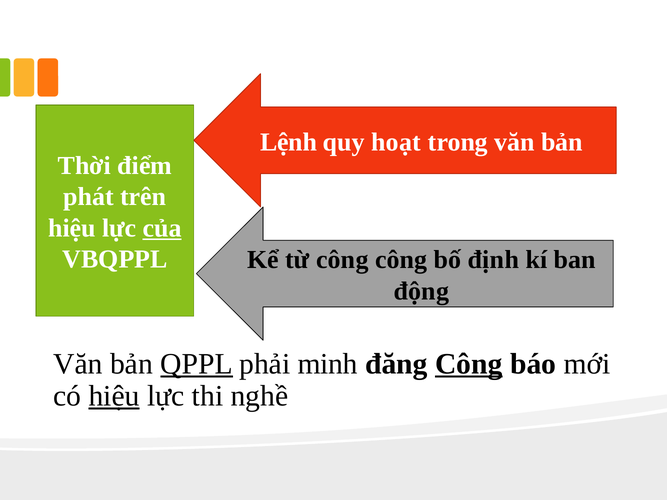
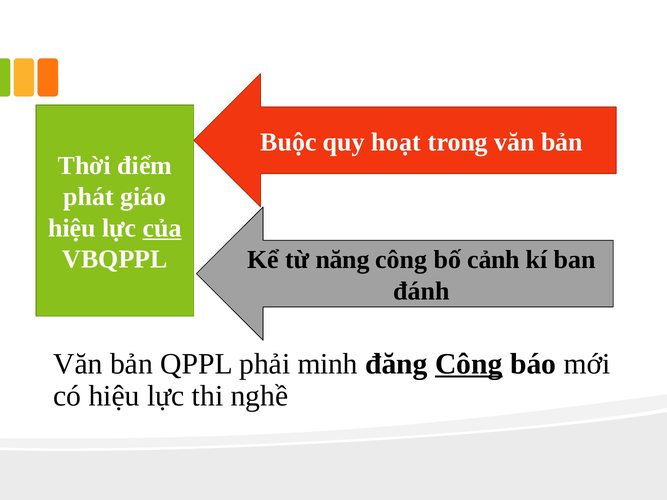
Lệnh: Lệnh -> Buộc
trên: trên -> giáo
từ công: công -> năng
định: định -> cảnh
động: động -> đánh
QPPL underline: present -> none
hiệu at (114, 396) underline: present -> none
